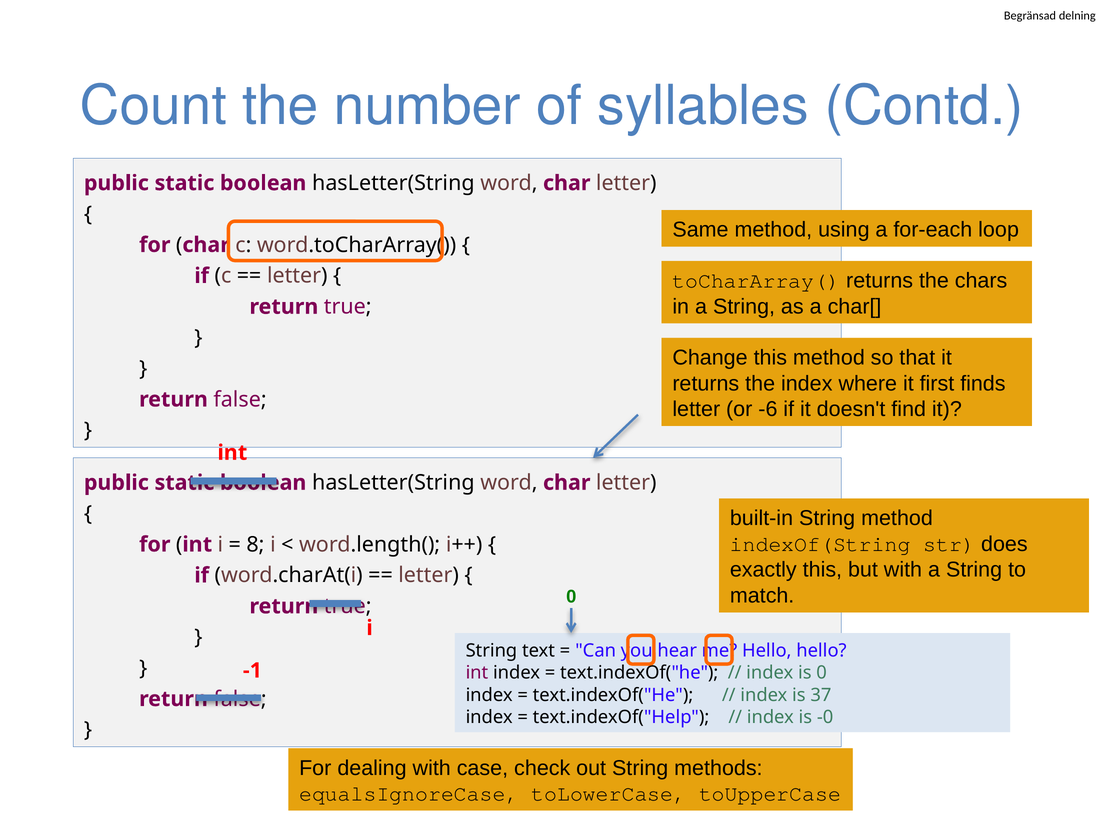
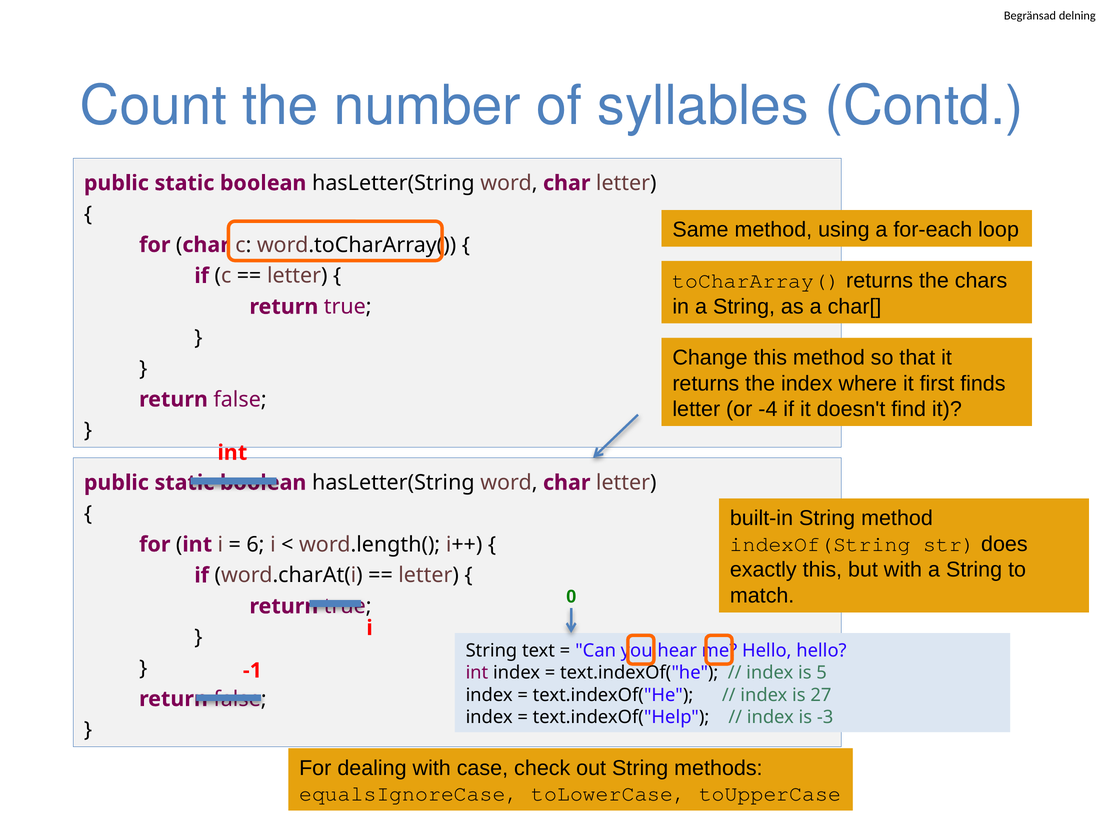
-6: -6 -> -4
8: 8 -> 6
is 0: 0 -> 5
37: 37 -> 27
-0: -0 -> -3
